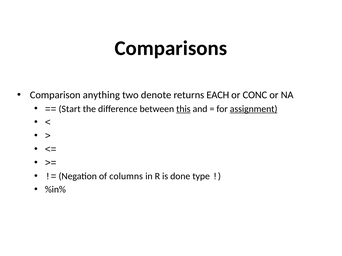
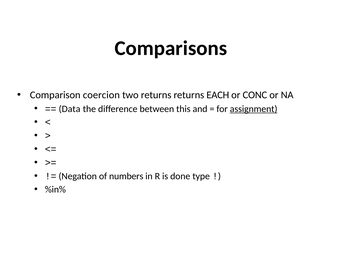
anything: anything -> coercion
two denote: denote -> returns
Start: Start -> Data
this underline: present -> none
columns: columns -> numbers
